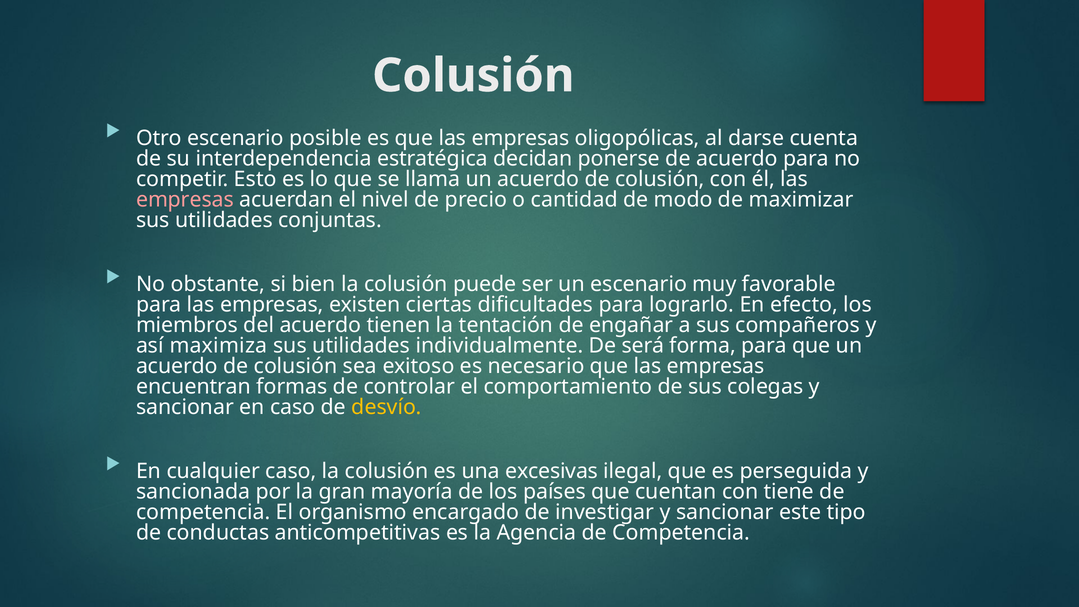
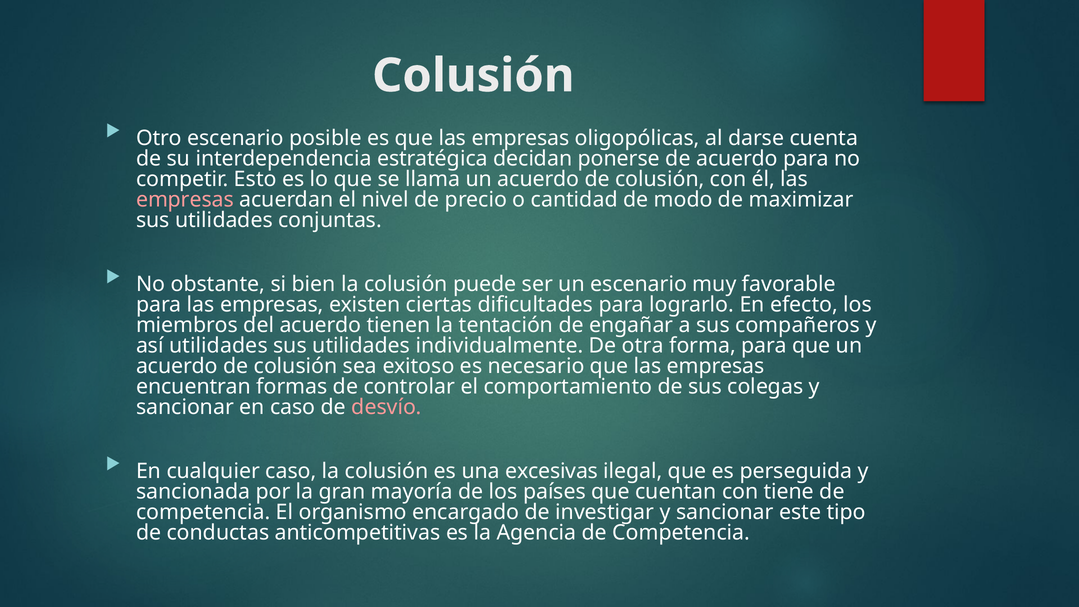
así maximiza: maximiza -> utilidades
será: será -> otra
desvío colour: yellow -> pink
